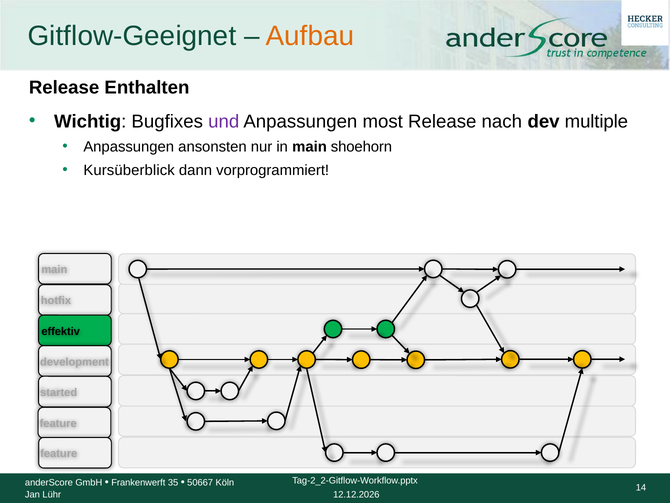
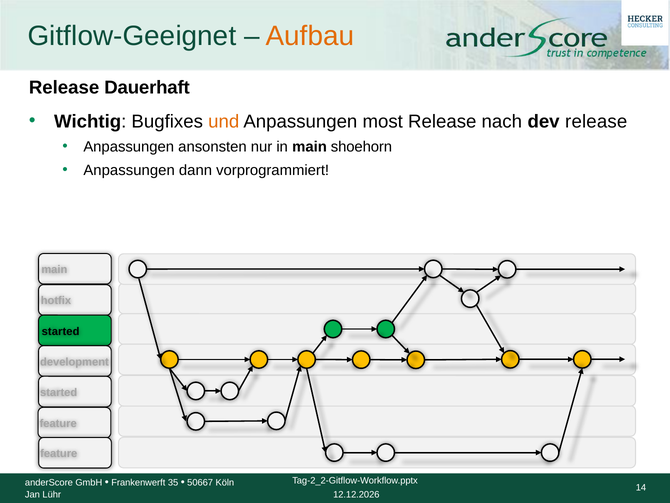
Enthalten: Enthalten -> Dauerhaft
und colour: purple -> orange
dev multiple: multiple -> release
Kursüberblick at (129, 170): Kursüberblick -> Anpassungen
effektiv at (61, 331): effektiv -> started
